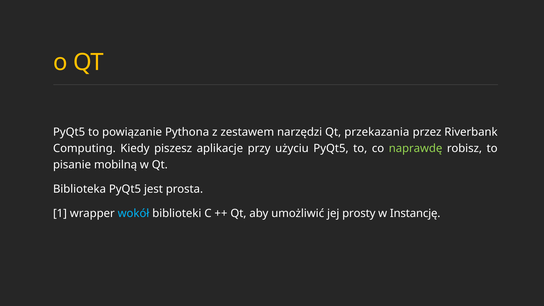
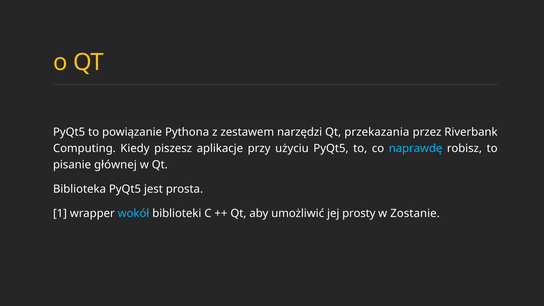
naprawdę colour: light green -> light blue
mobilną: mobilną -> głównej
Instancję: Instancję -> Zostanie
